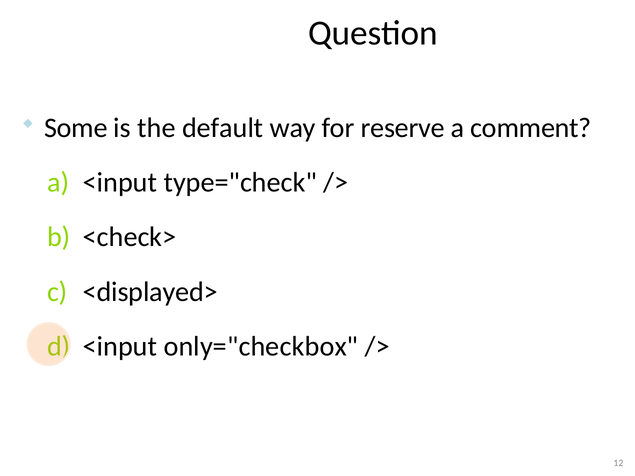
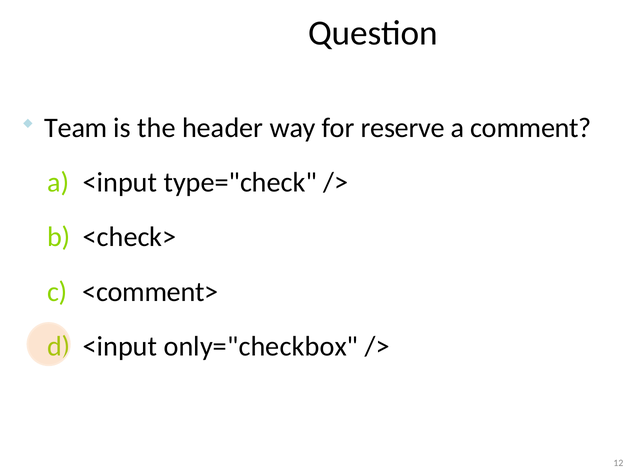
Some: Some -> Team
default: default -> header
<displayed>: <displayed> -> <comment>
